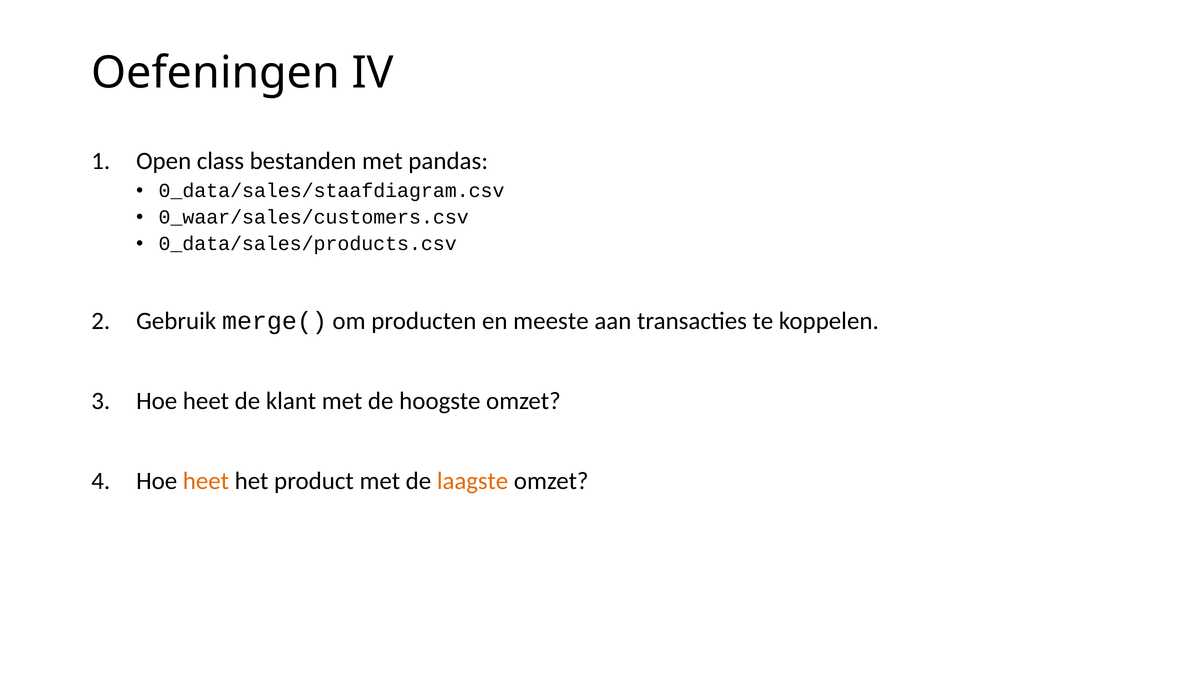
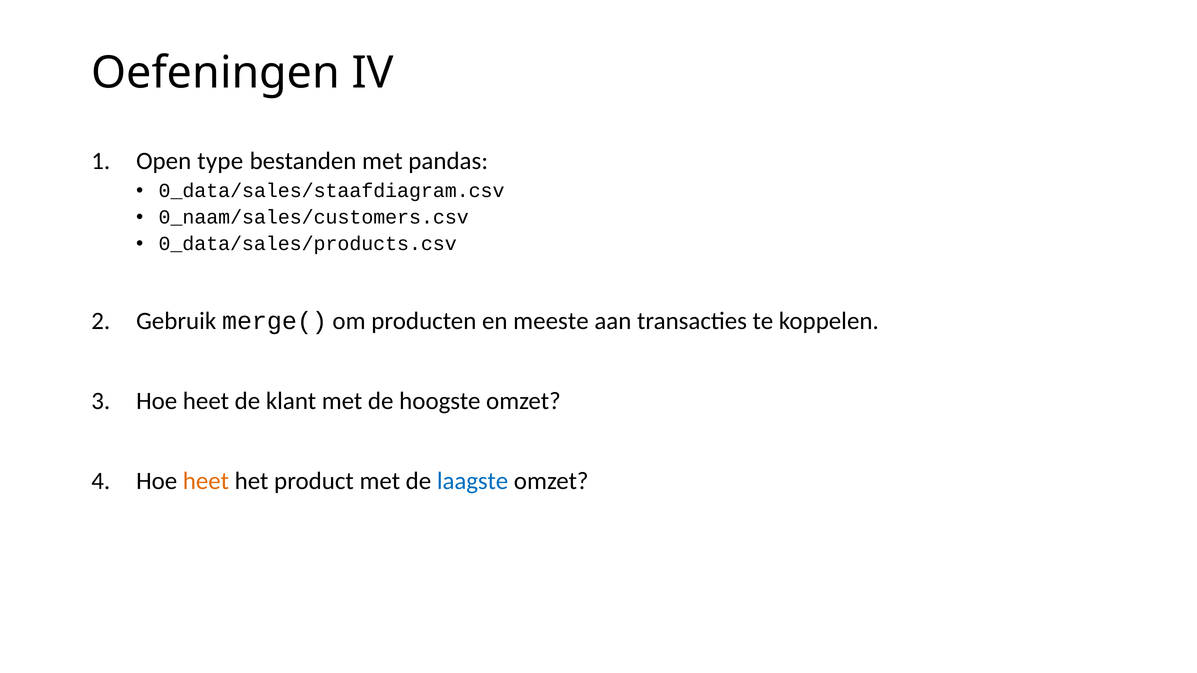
class: class -> type
0_waar/sales/customers.csv: 0_waar/sales/customers.csv -> 0_naam/sales/customers.csv
laagste colour: orange -> blue
